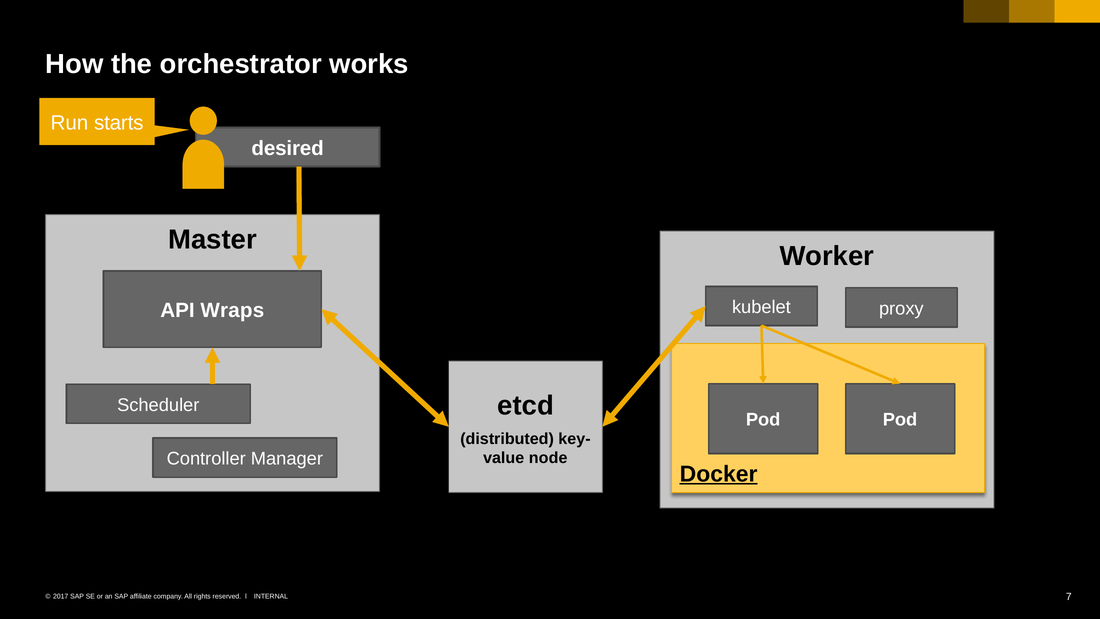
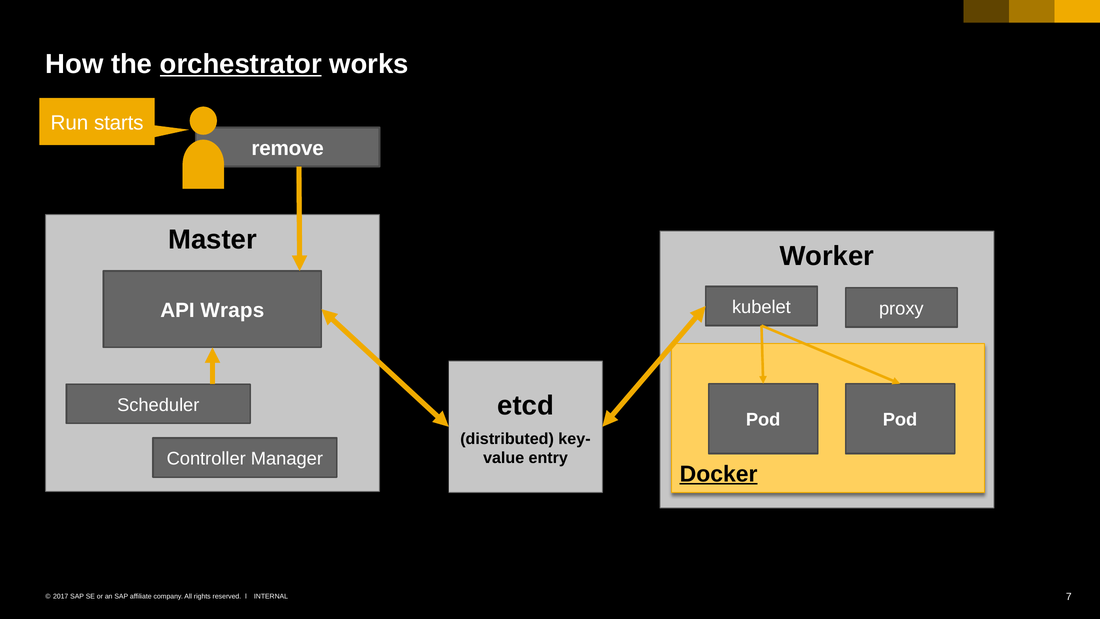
orchestrator underline: none -> present
desired: desired -> remove
node: node -> entry
